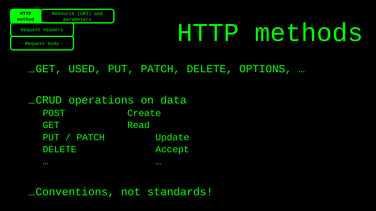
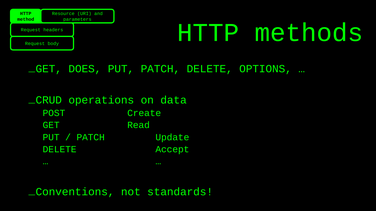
USED: USED -> DOES
